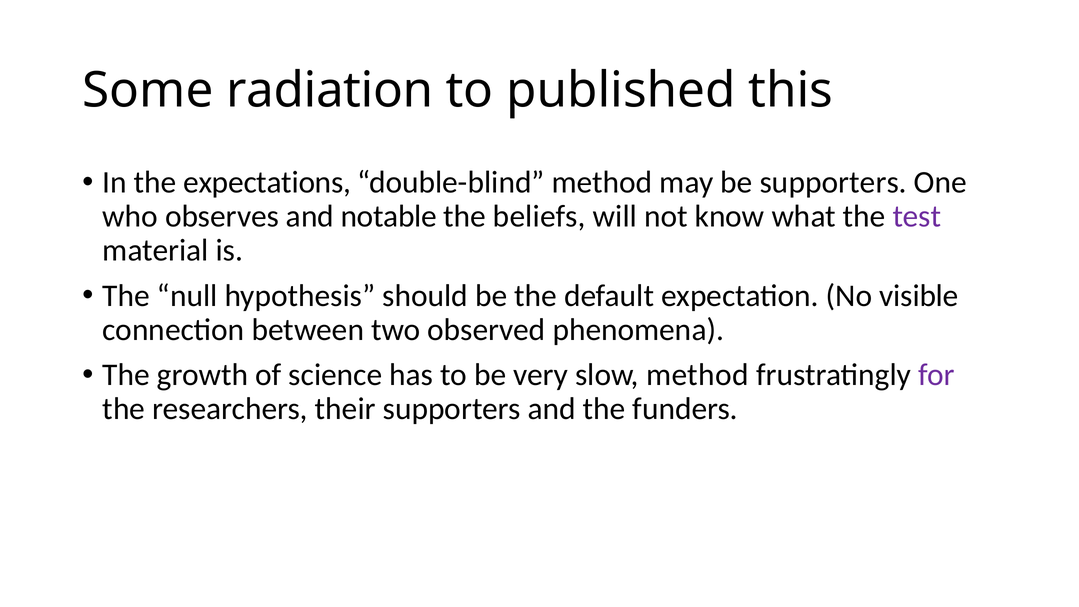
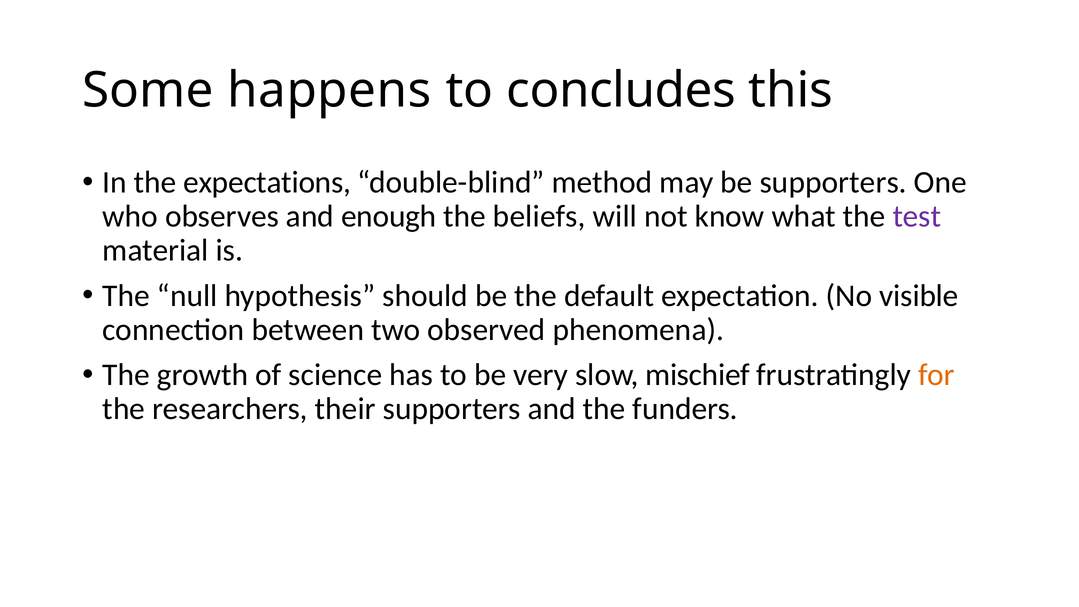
radiation: radiation -> happens
published: published -> concludes
notable: notable -> enough
slow method: method -> mischief
for colour: purple -> orange
